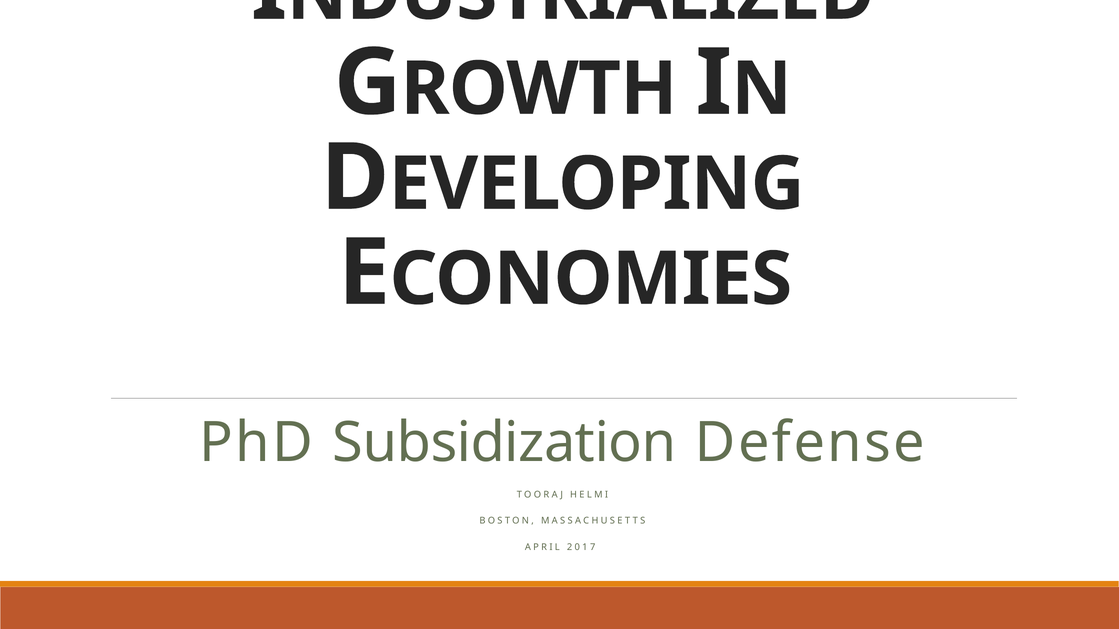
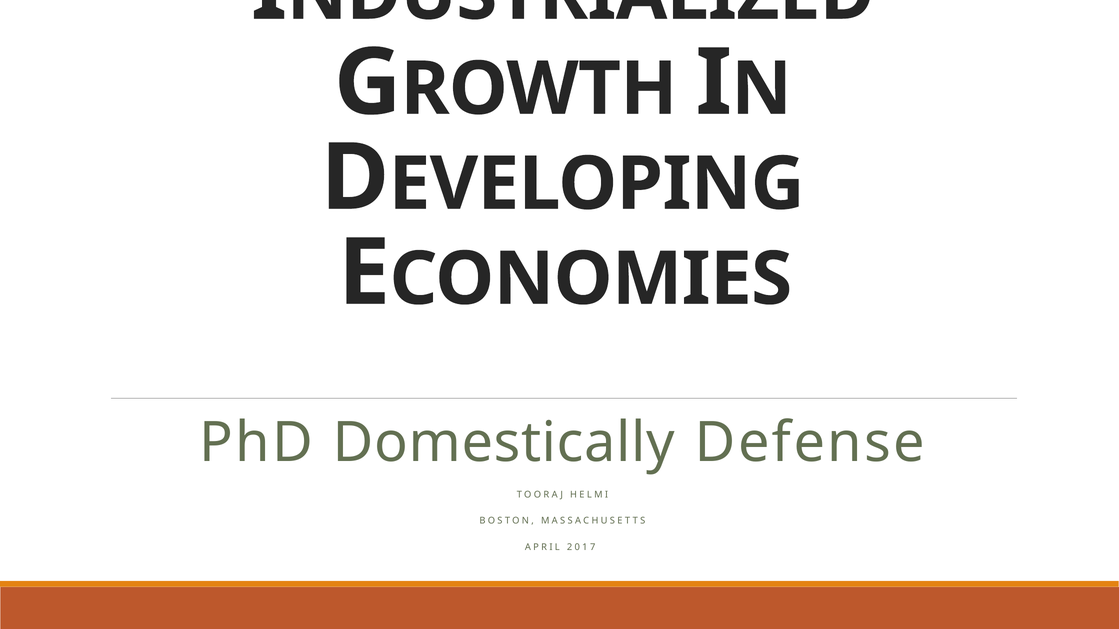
Subsidization: Subsidization -> Domestically
